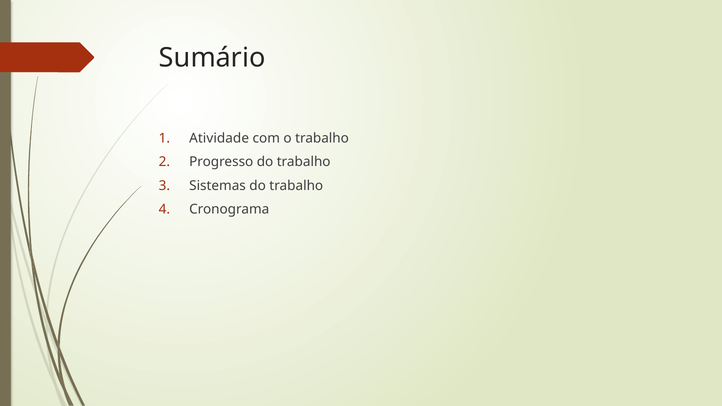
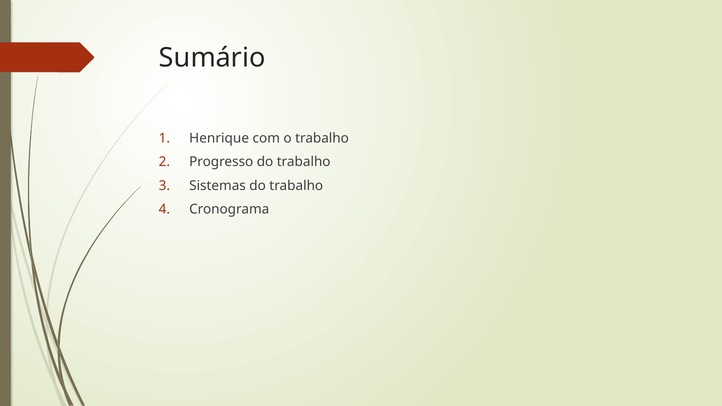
Atividade: Atividade -> Henrique
